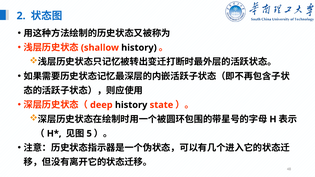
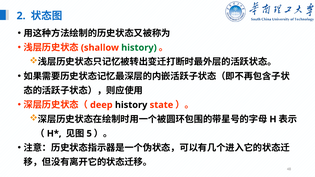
history at (139, 48) colour: black -> green
